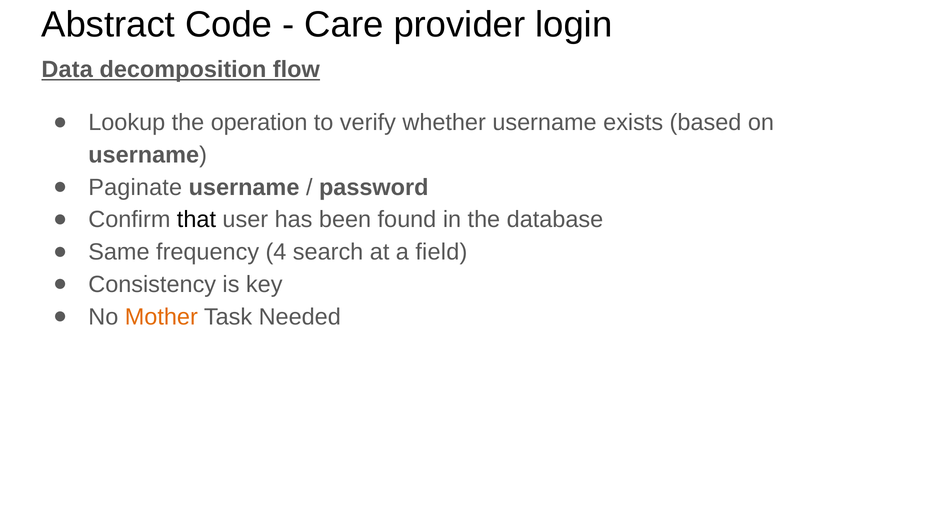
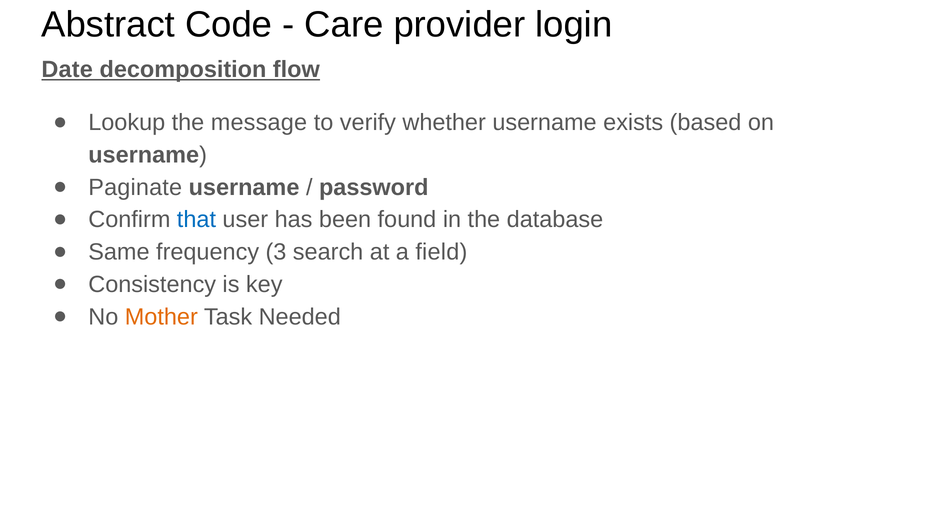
Data: Data -> Date
operation: operation -> message
that colour: black -> blue
4: 4 -> 3
